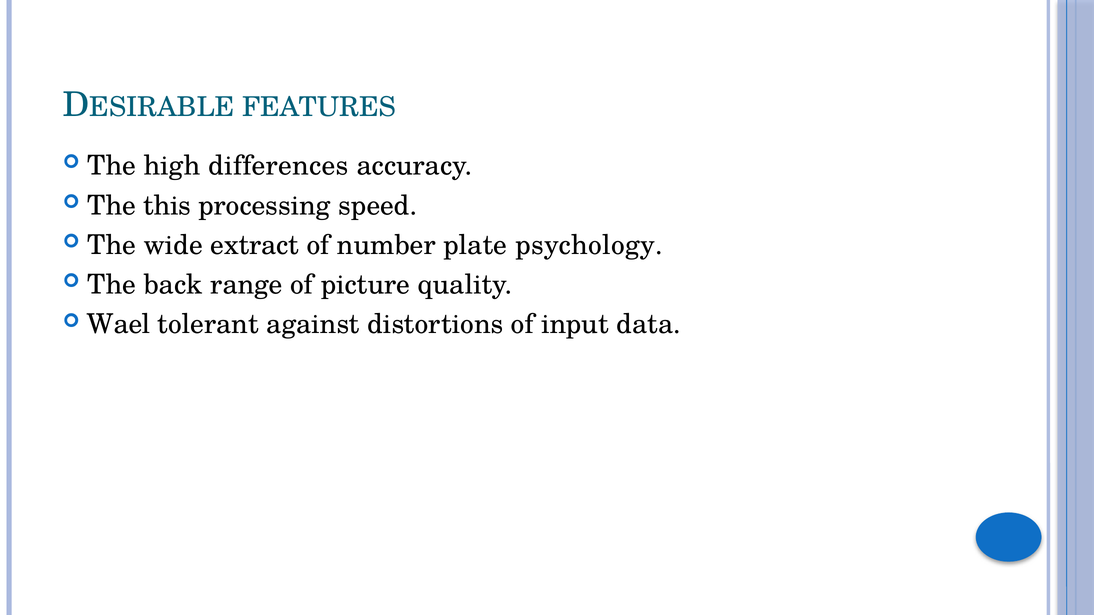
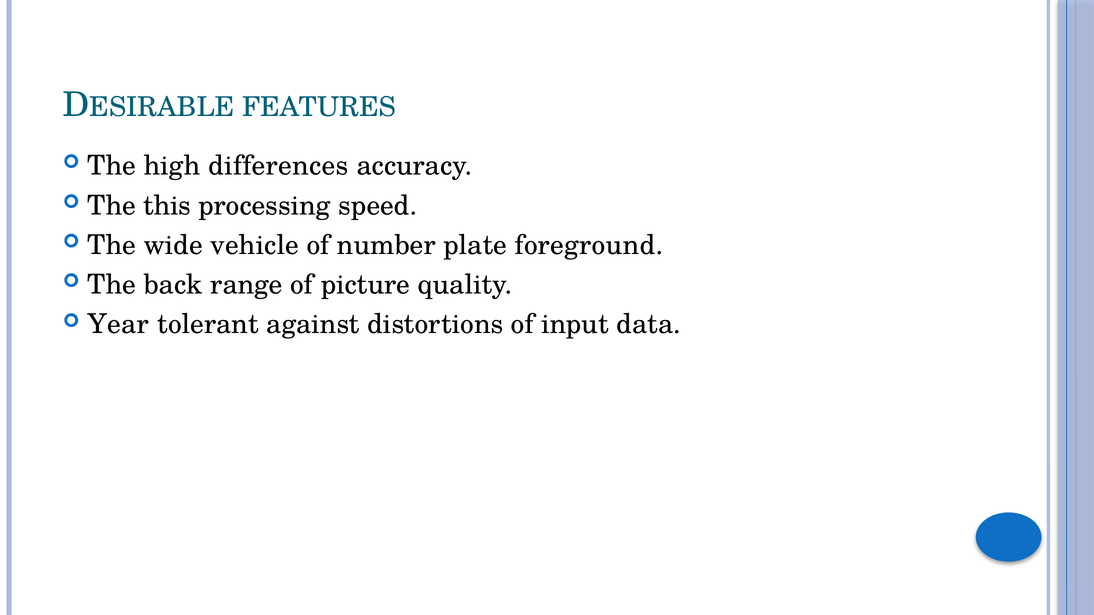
extract: extract -> vehicle
psychology: psychology -> foreground
Wael: Wael -> Year
